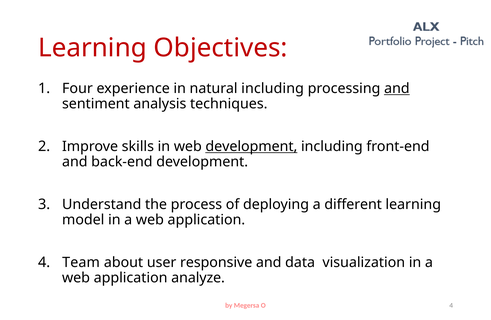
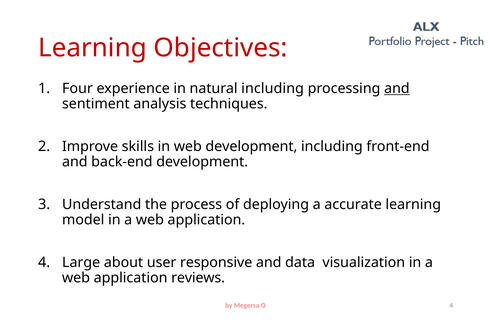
development at (251, 147) underline: present -> none
different: different -> accurate
Team: Team -> Large
analyze: analyze -> reviews
